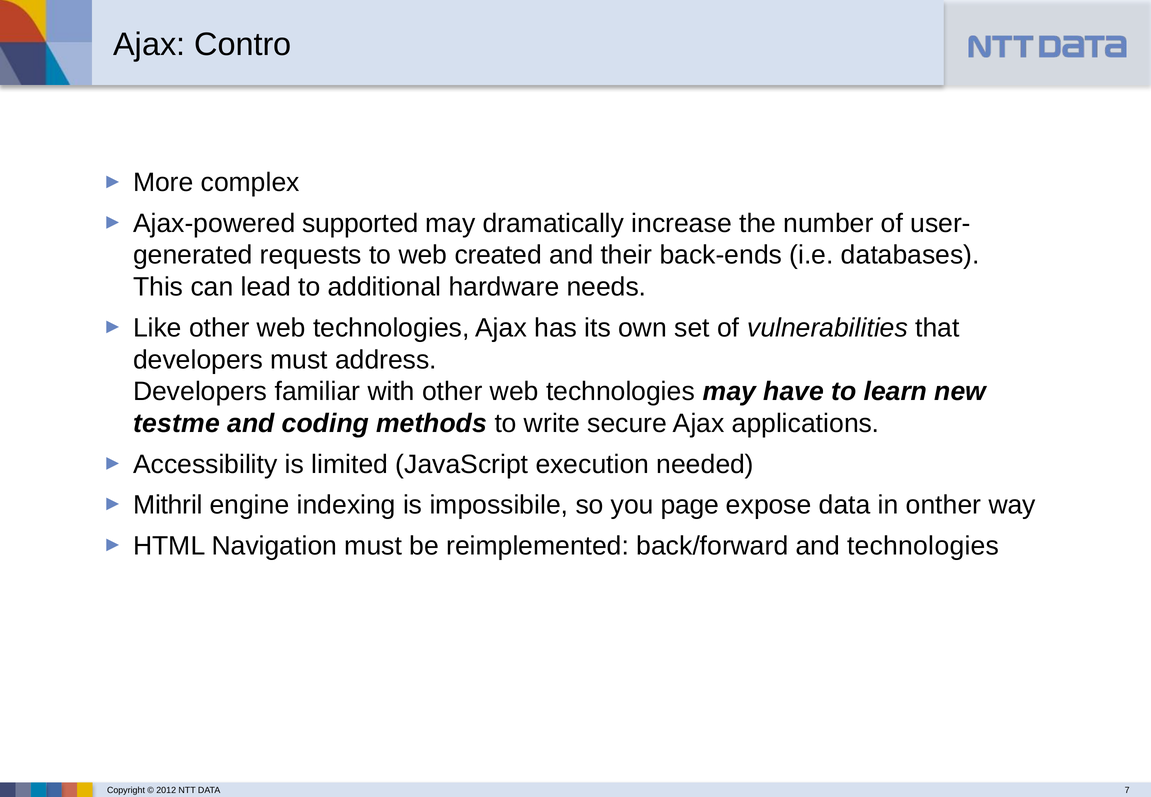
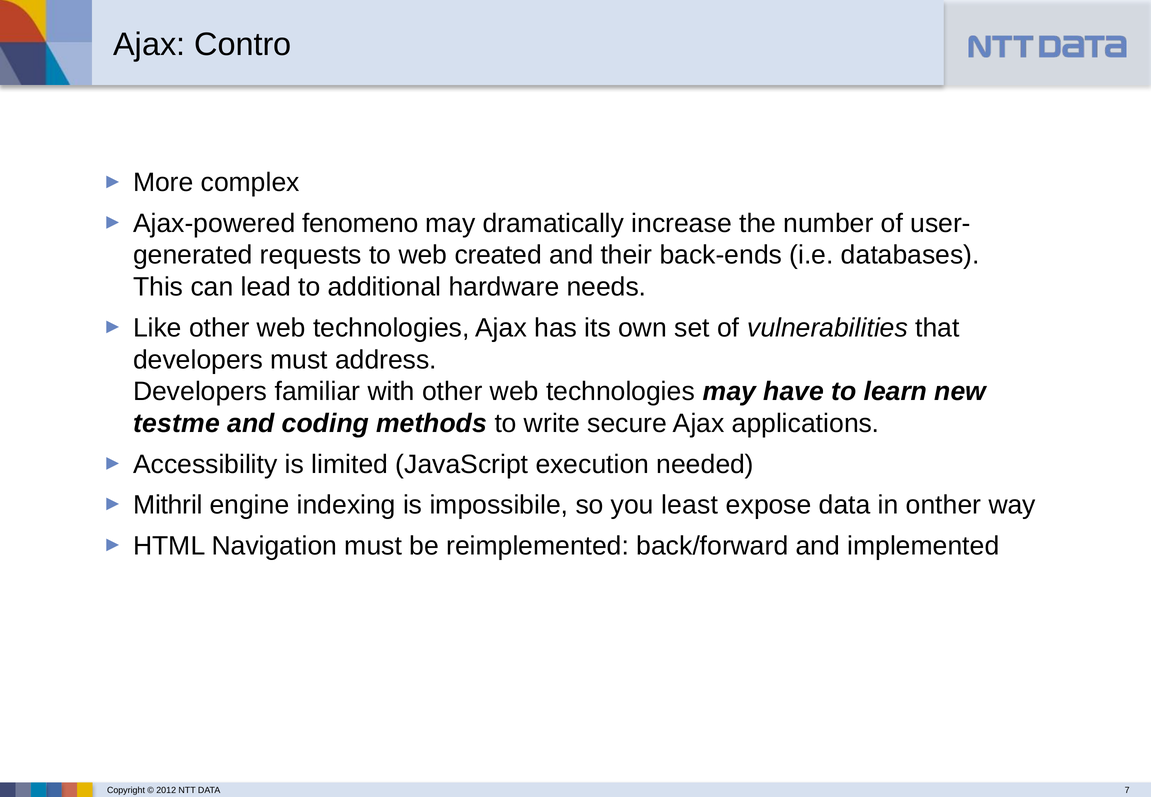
supported: supported -> fenomeno
page: page -> least
and technologies: technologies -> implemented
